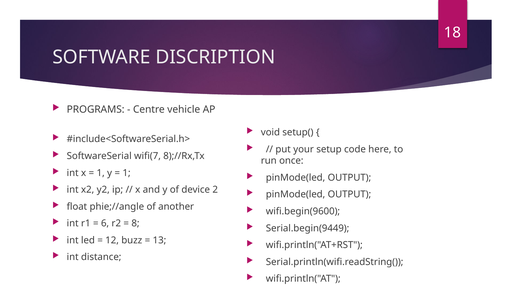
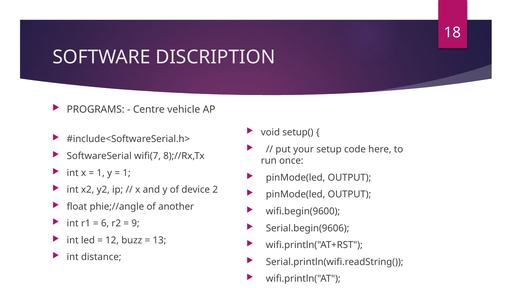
8: 8 -> 9
Serial.begin(9449: Serial.begin(9449 -> Serial.begin(9606
